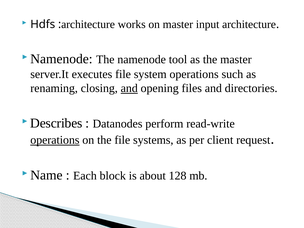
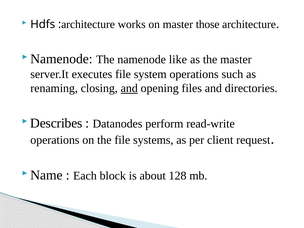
input: input -> those
tool: tool -> like
operations at (55, 140) underline: present -> none
